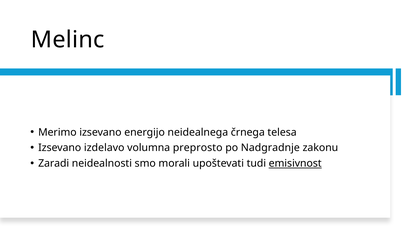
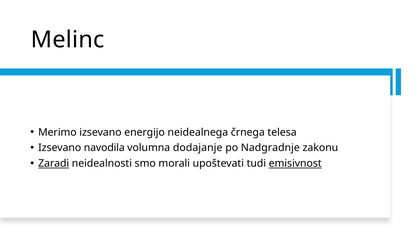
izdelavo: izdelavo -> navodila
preprosto: preprosto -> dodajanje
Zaradi underline: none -> present
